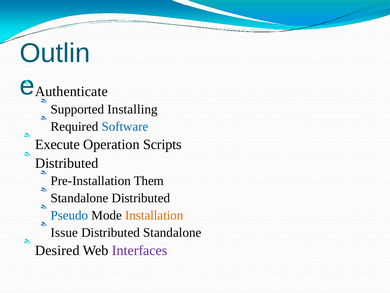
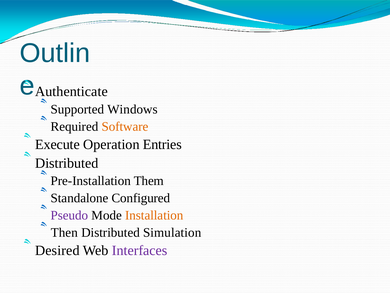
Installing: Installing -> Windows
Software colour: blue -> orange
Scripts: Scripts -> Entries
Standalone Distributed: Distributed -> Configured
Pseudo colour: blue -> purple
Issue: Issue -> Then
Distributed Standalone: Standalone -> Simulation
